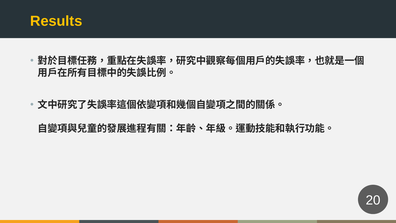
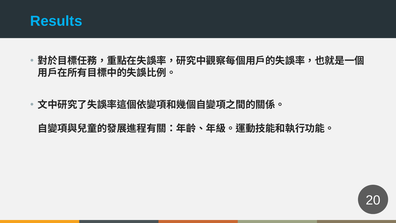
Results colour: yellow -> light blue
